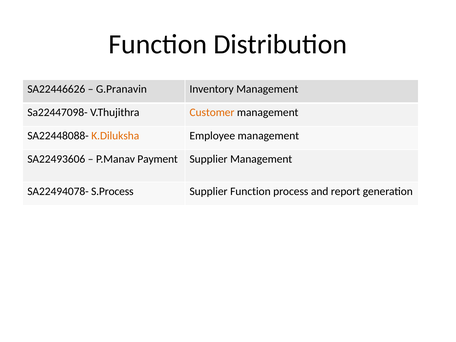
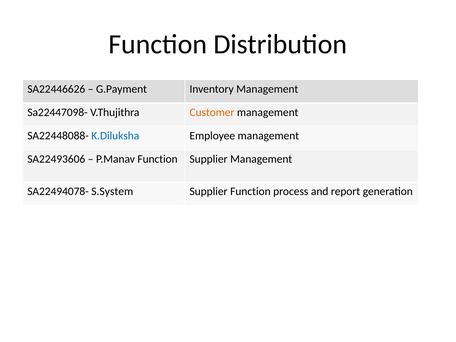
G.Pranavin: G.Pranavin -> G.Payment
K.Diluksha colour: orange -> blue
P.Manav Payment: Payment -> Function
S.Process: S.Process -> S.System
